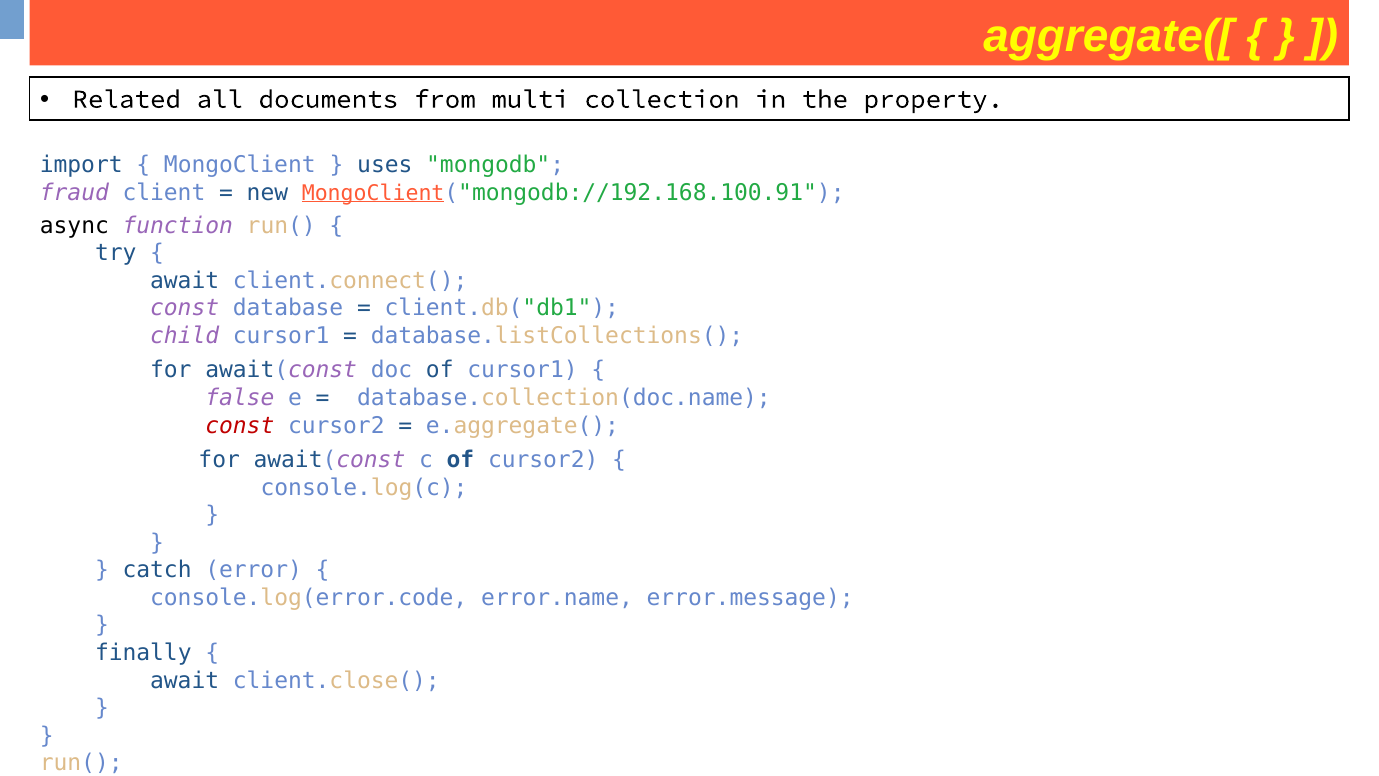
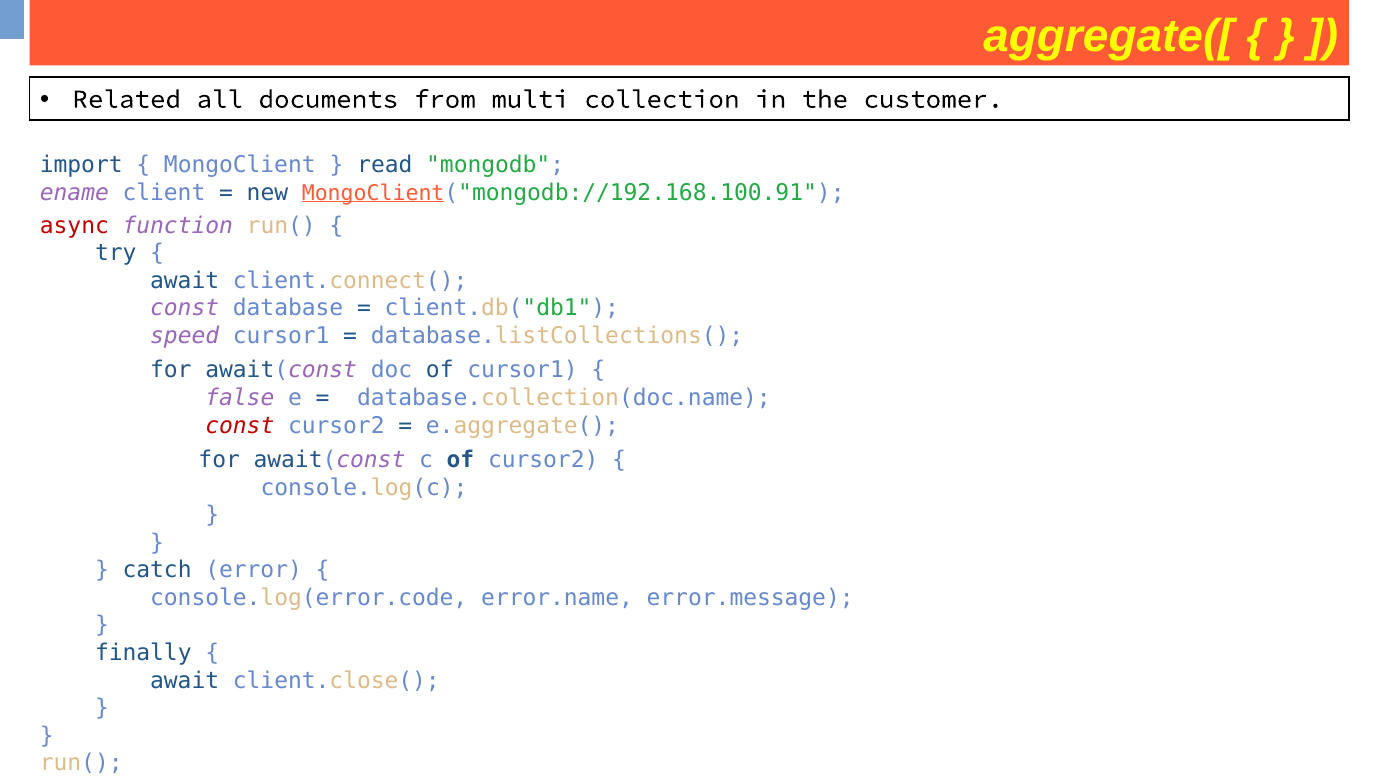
property: property -> customer
uses: uses -> read
fraud: fraud -> ename
async colour: black -> red
child: child -> speed
